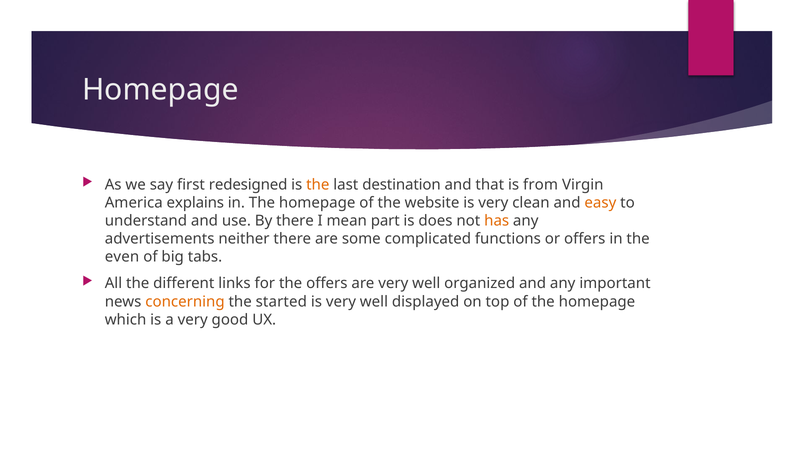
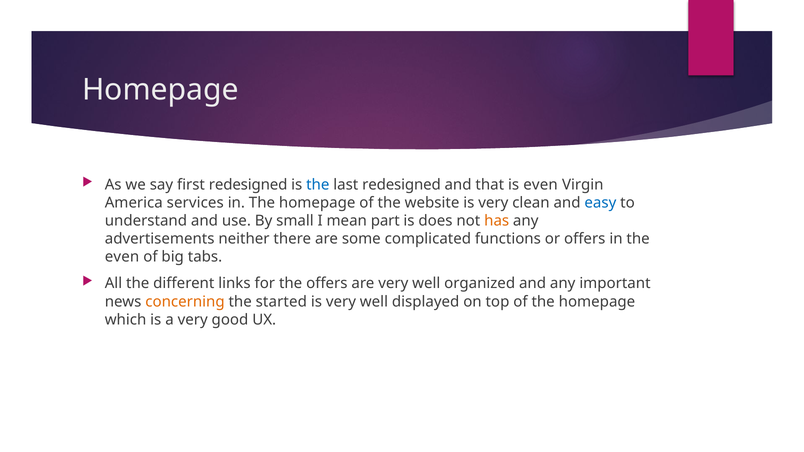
the at (318, 185) colour: orange -> blue
last destination: destination -> redesigned
is from: from -> even
explains: explains -> services
easy colour: orange -> blue
By there: there -> small
